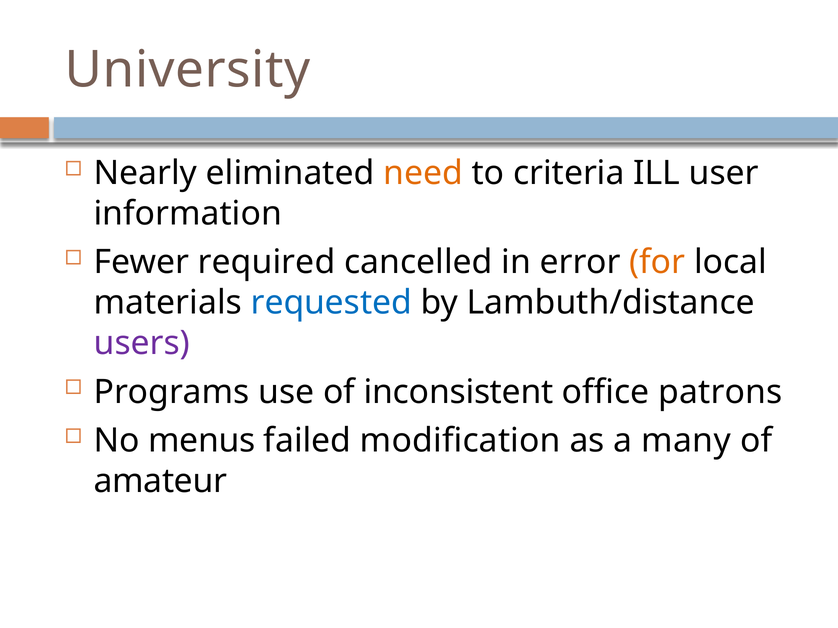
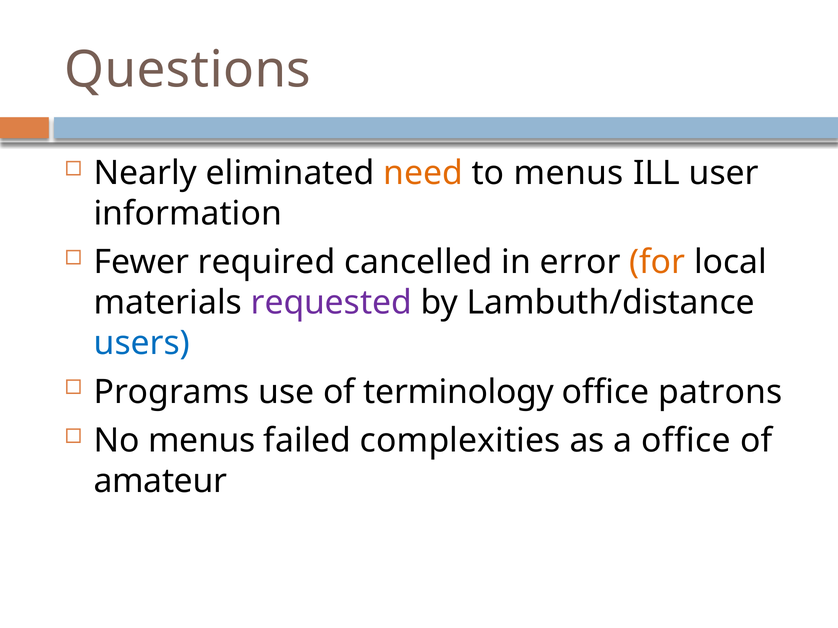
University: University -> Questions
to criteria: criteria -> menus
requested colour: blue -> purple
users colour: purple -> blue
inconsistent: inconsistent -> terminology
modification: modification -> complexities
a many: many -> office
